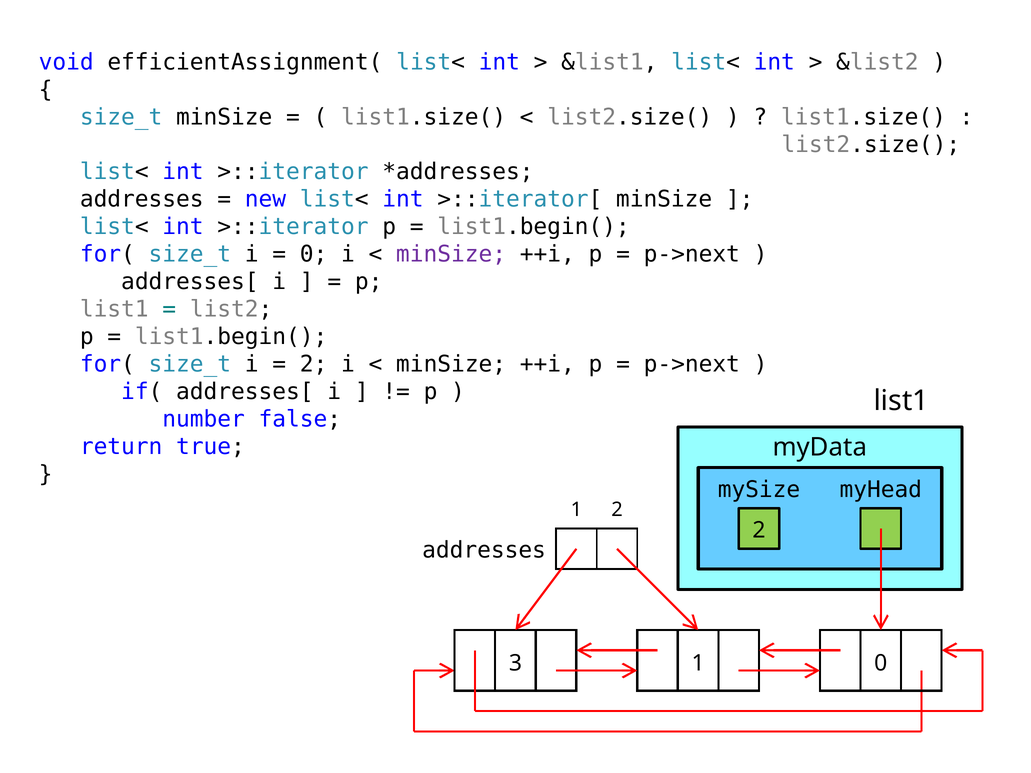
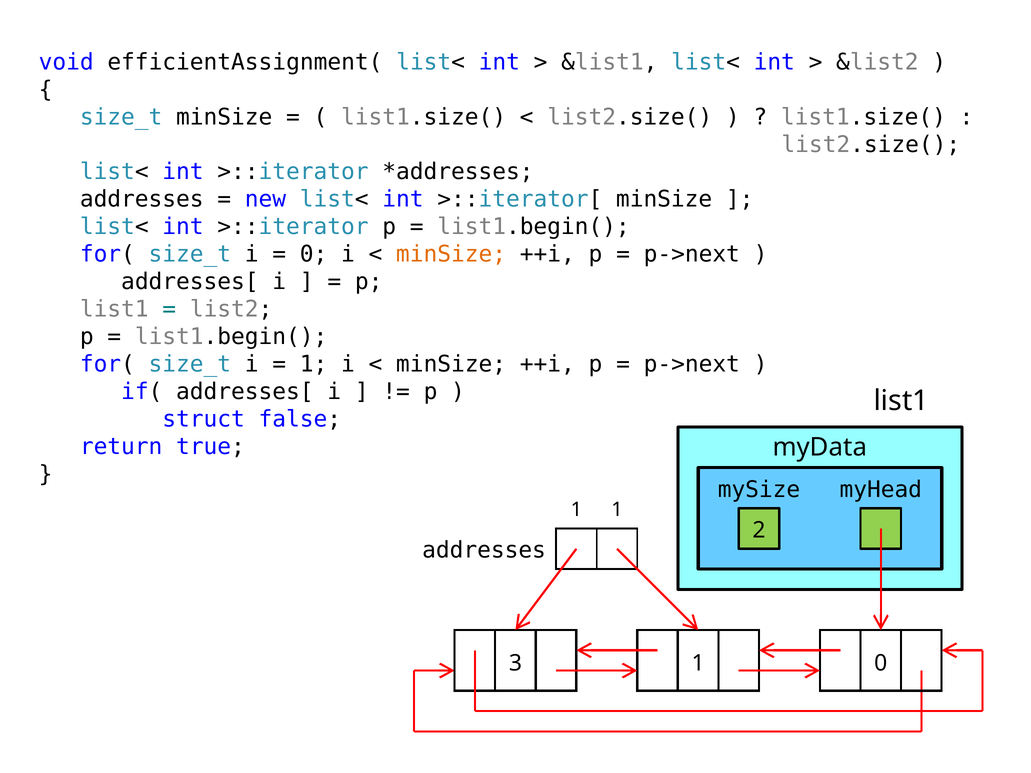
minSize at (451, 254) colour: purple -> orange
2 at (314, 364): 2 -> 1
number: number -> struct
1 2: 2 -> 1
